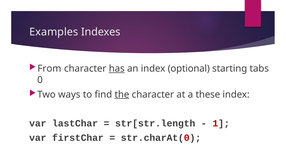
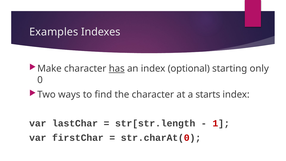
From: From -> Make
tabs: tabs -> only
the underline: present -> none
these: these -> starts
